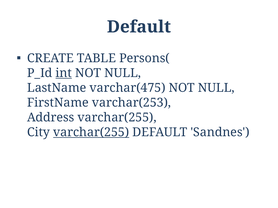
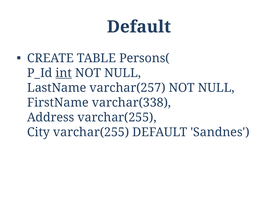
varchar(475: varchar(475 -> varchar(257
varchar(253: varchar(253 -> varchar(338
varchar(255 at (91, 133) underline: present -> none
